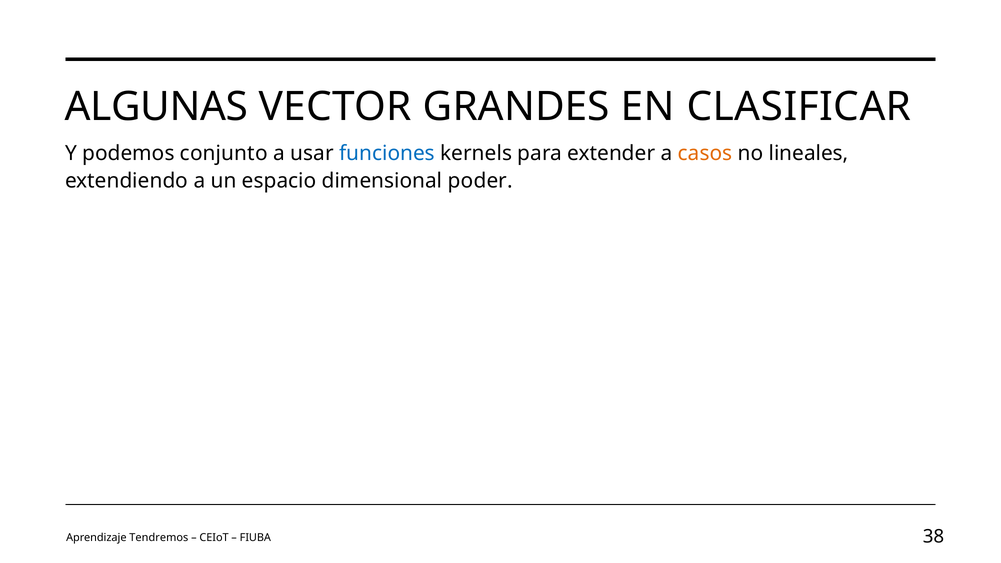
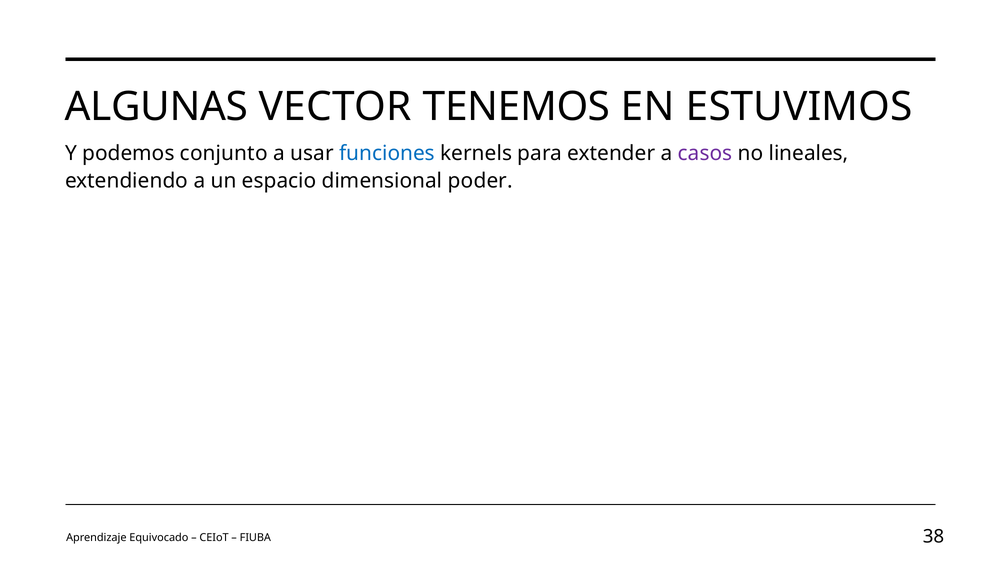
GRANDES: GRANDES -> TENEMOS
CLASIFICAR: CLASIFICAR -> ESTUVIMOS
casos colour: orange -> purple
Tendremos: Tendremos -> Equivocado
